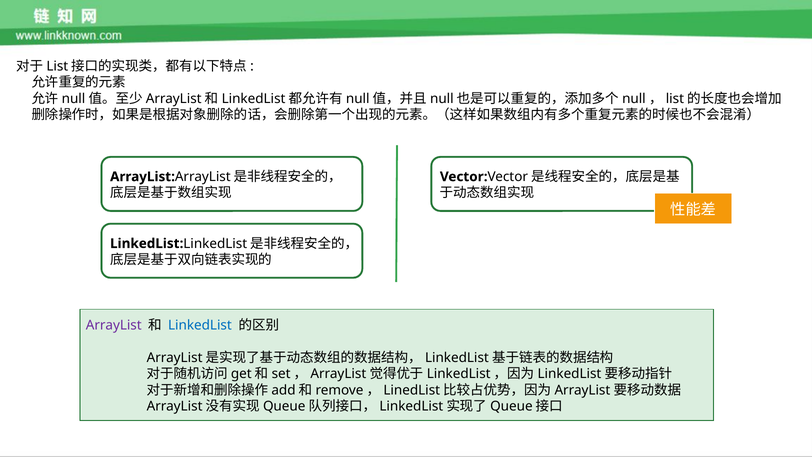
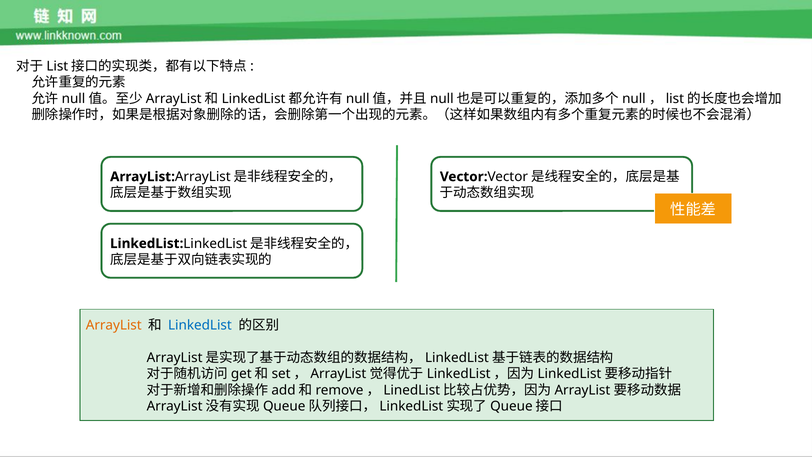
ArrayList colour: purple -> orange
